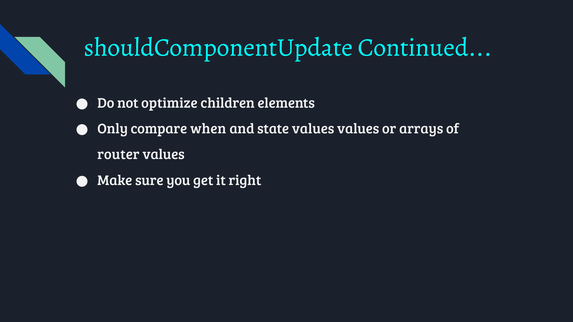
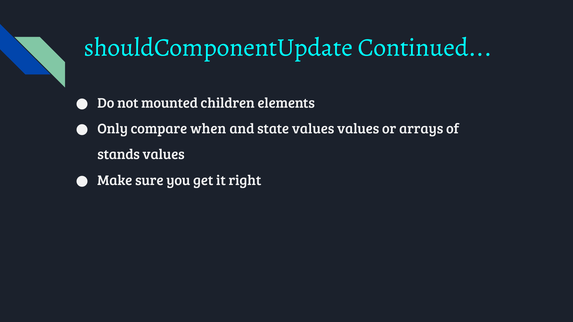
optimize: optimize -> mounted
router: router -> stands
